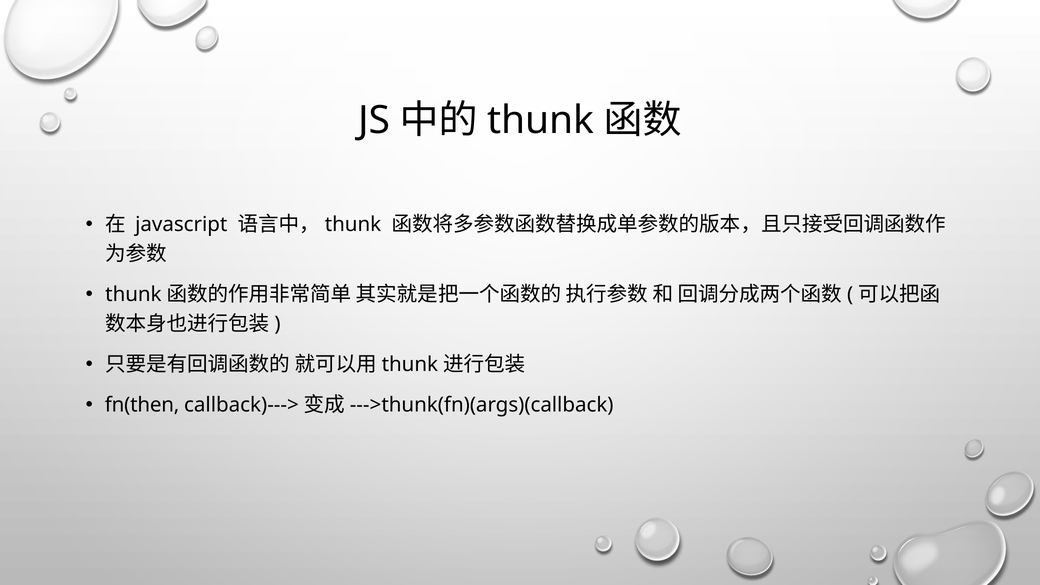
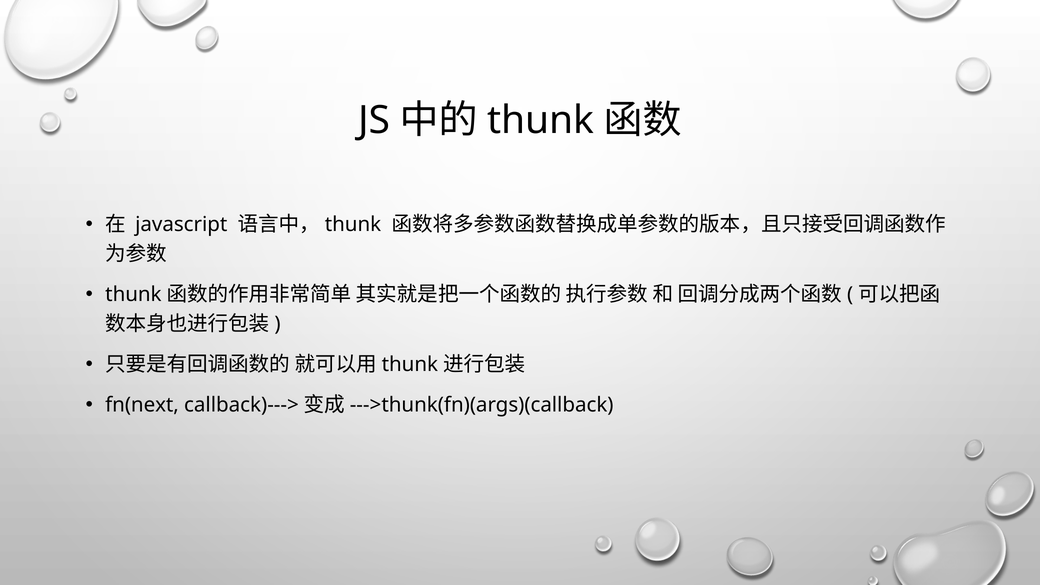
fn(then: fn(then -> fn(next
